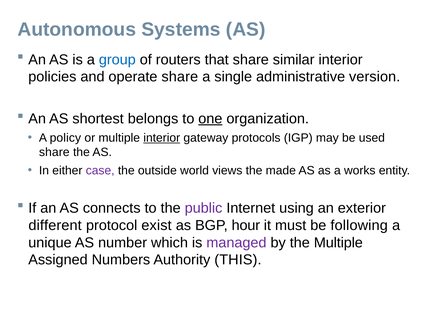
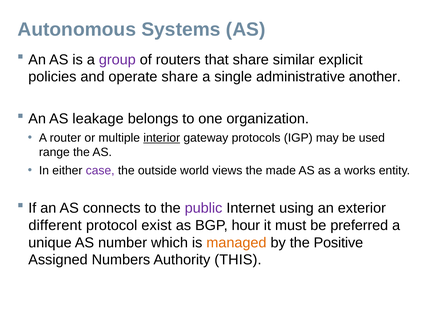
group colour: blue -> purple
similar interior: interior -> explicit
version: version -> another
shortest: shortest -> leakage
one underline: present -> none
policy: policy -> router
share at (54, 153): share -> range
following: following -> preferred
managed colour: purple -> orange
the Multiple: Multiple -> Positive
